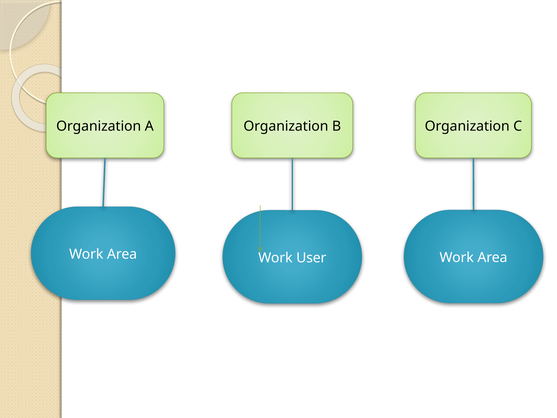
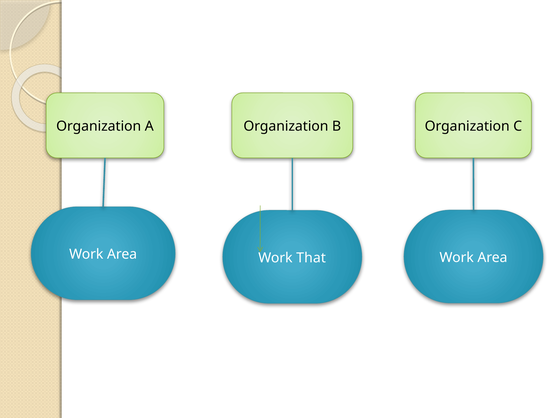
User: User -> That
